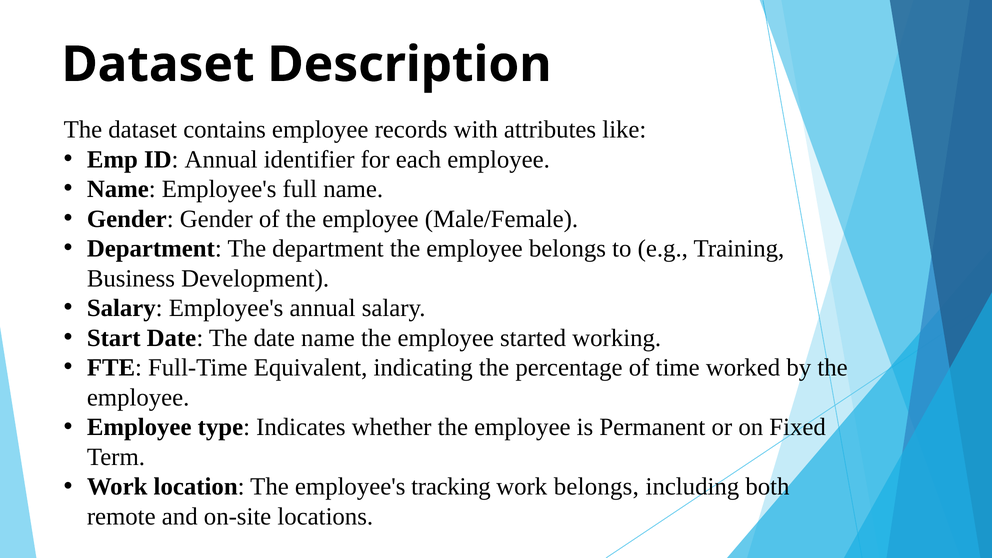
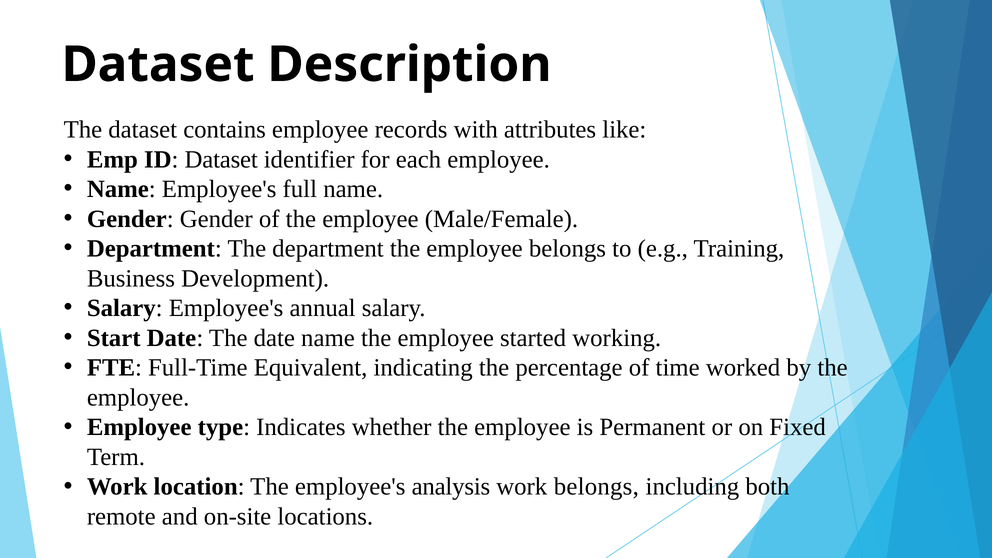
ID Annual: Annual -> Dataset
tracking: tracking -> analysis
